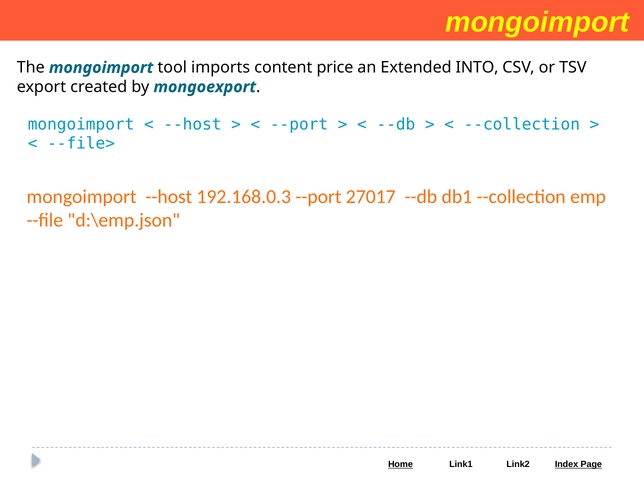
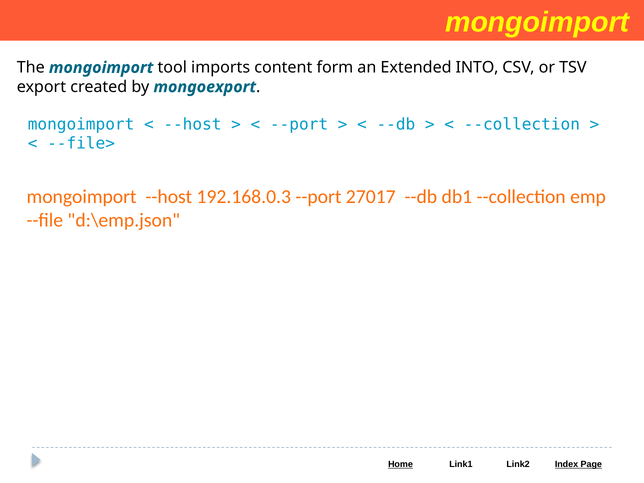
price: price -> form
